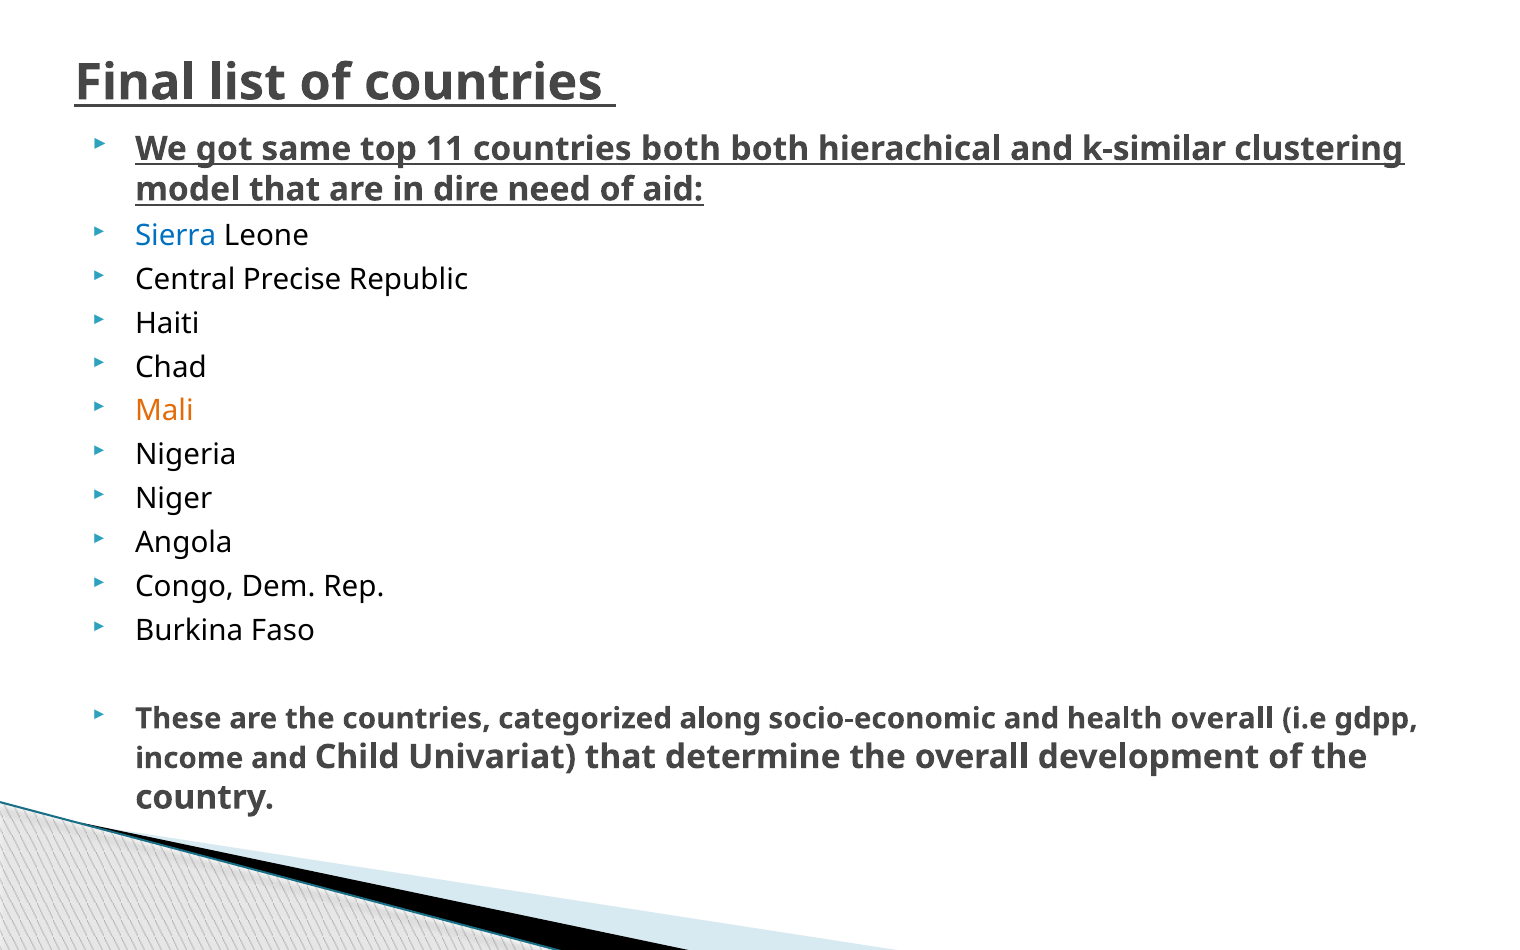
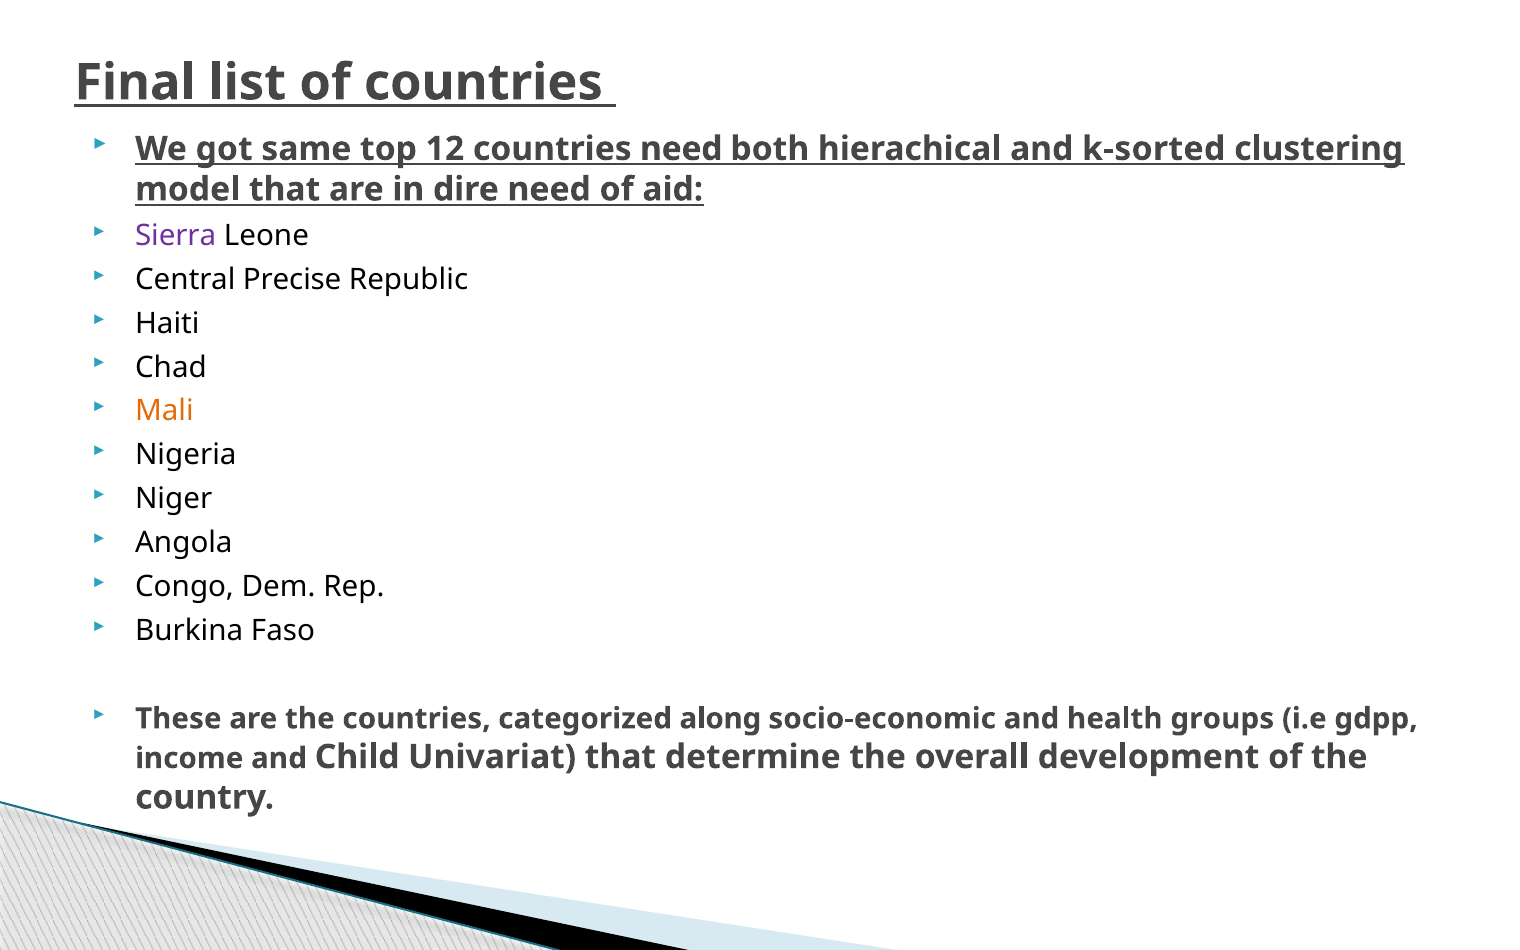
11: 11 -> 12
countries both: both -> need
k-similar: k-similar -> k-sorted
Sierra colour: blue -> purple
health overall: overall -> groups
